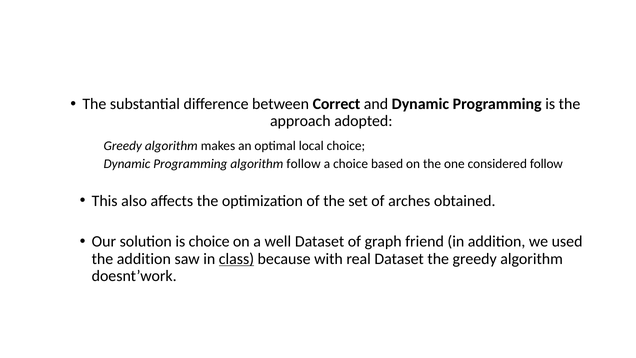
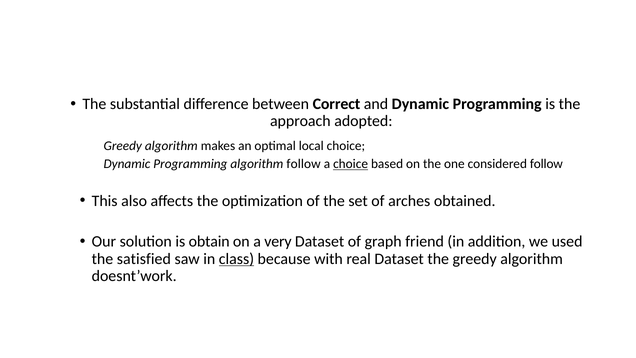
choice at (351, 164) underline: none -> present
is choice: choice -> obtain
well: well -> very
the addition: addition -> satisfied
